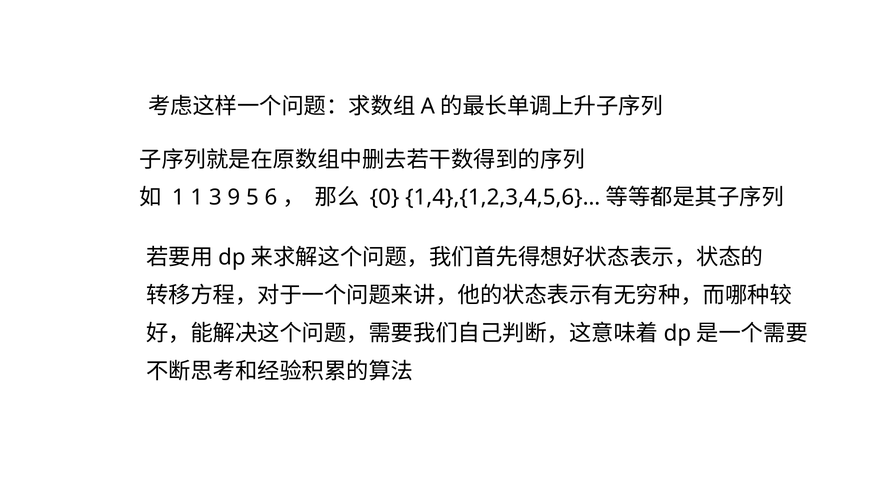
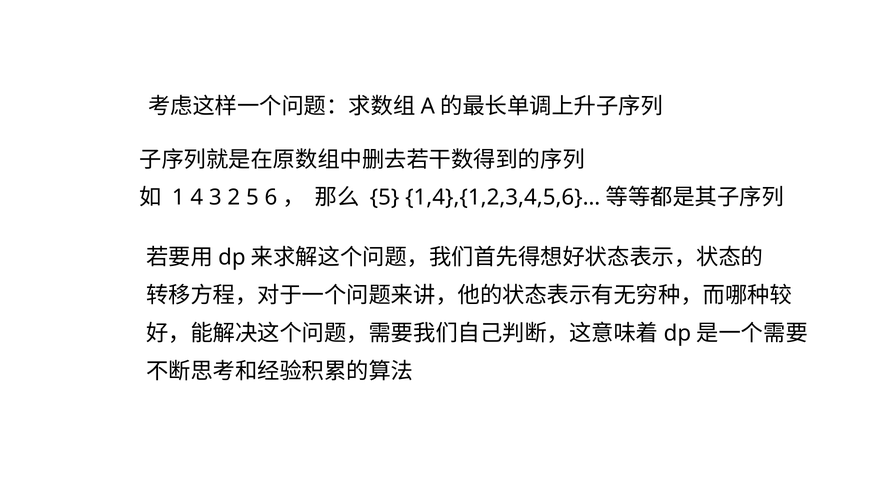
1 1: 1 -> 4
9: 9 -> 2
0 at (385, 198): 0 -> 5
